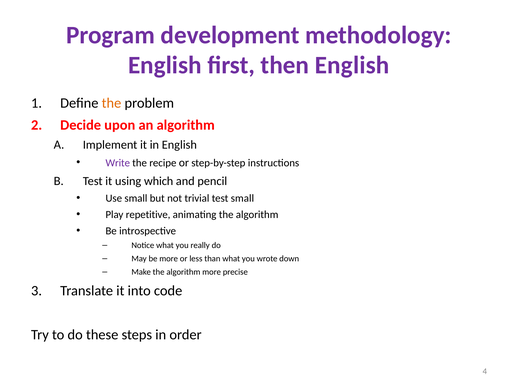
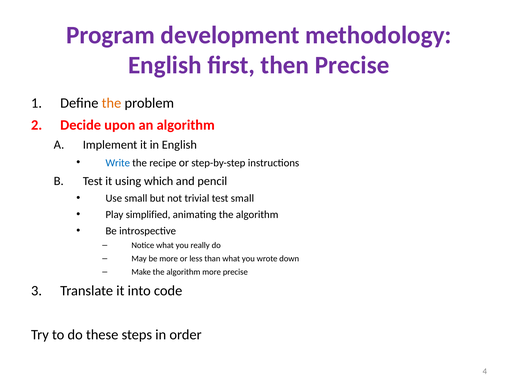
then English: English -> Precise
Write colour: purple -> blue
repetitive: repetitive -> simplified
